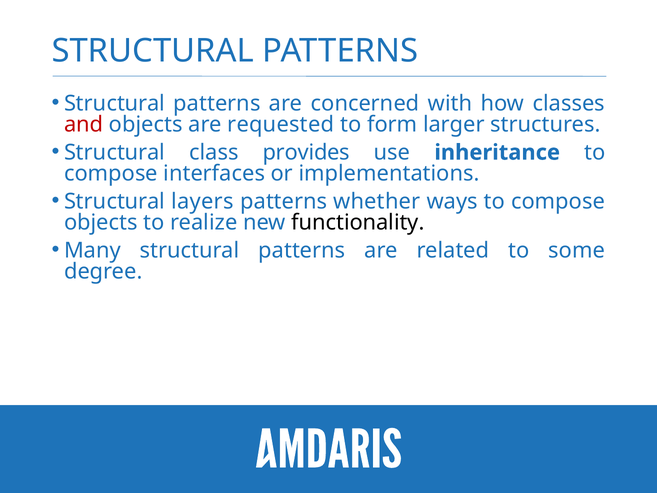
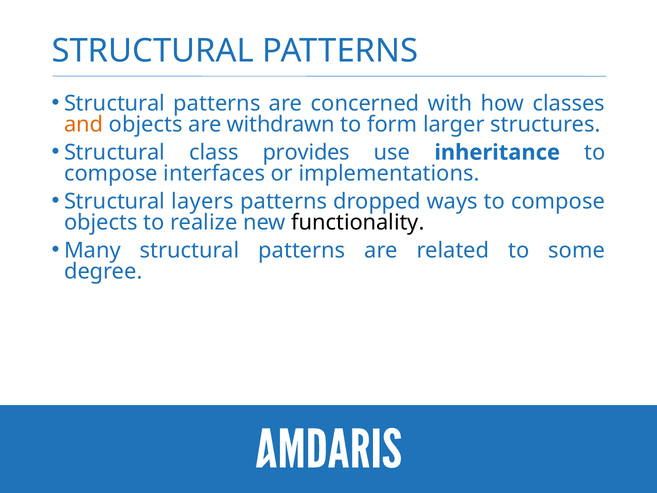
and colour: red -> orange
requested: requested -> withdrawn
whether: whether -> dropped
